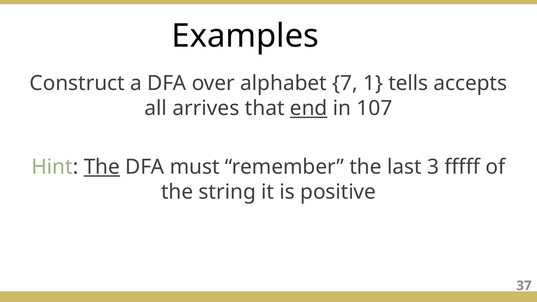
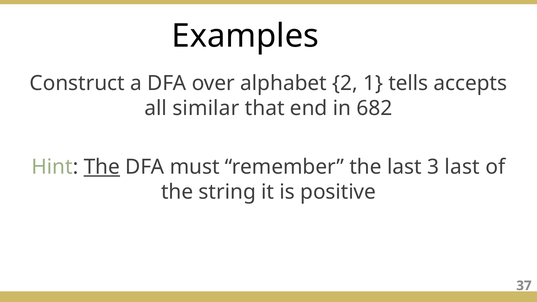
7: 7 -> 2
arrives: arrives -> similar
end underline: present -> none
107: 107 -> 682
3 fffff: fffff -> last
